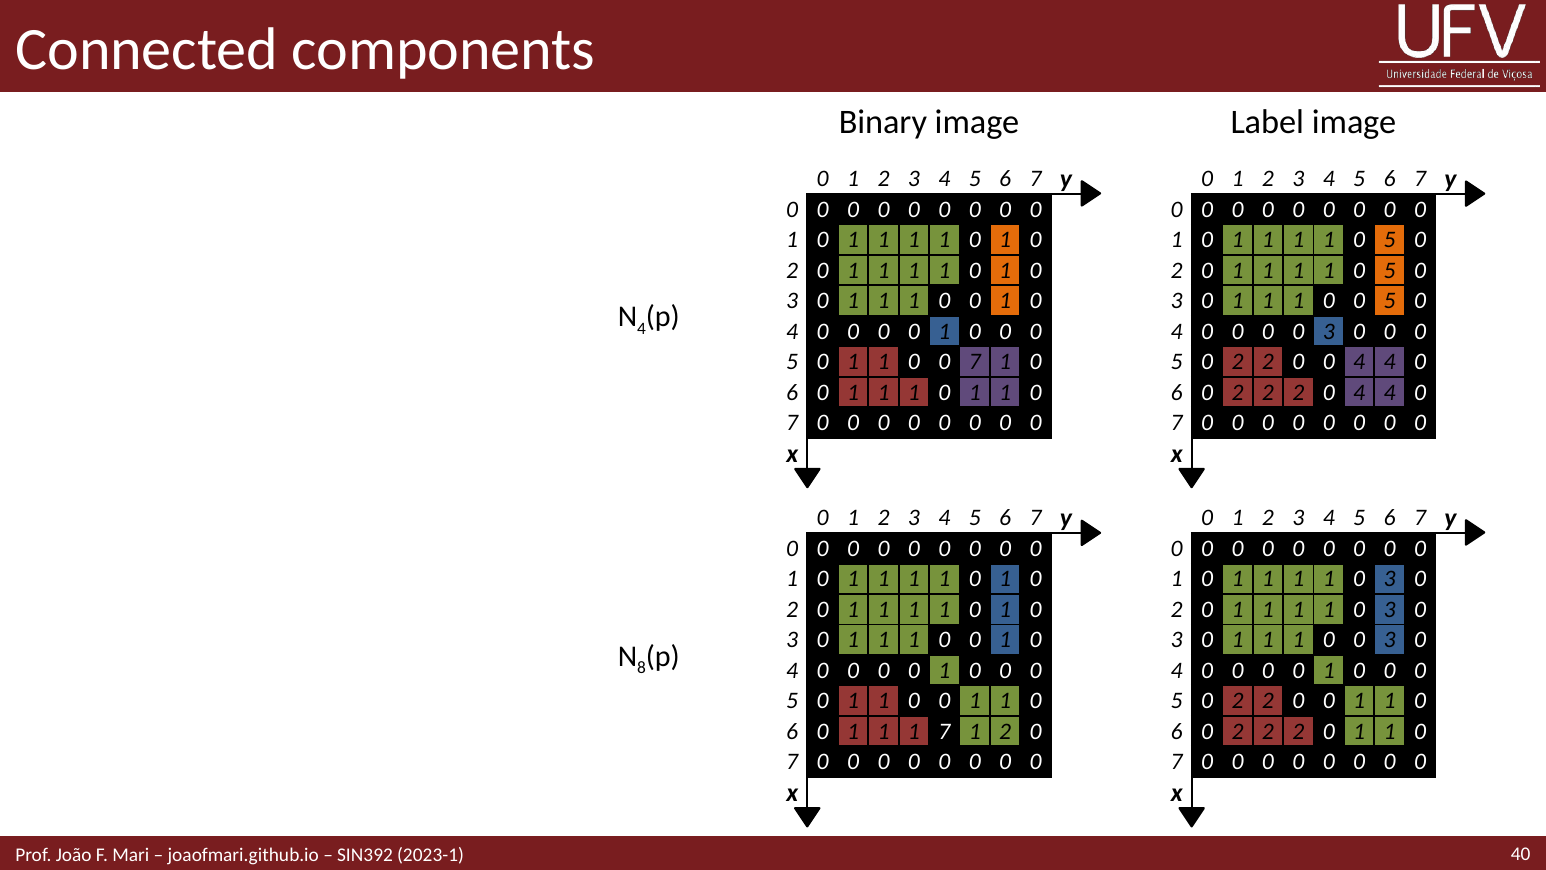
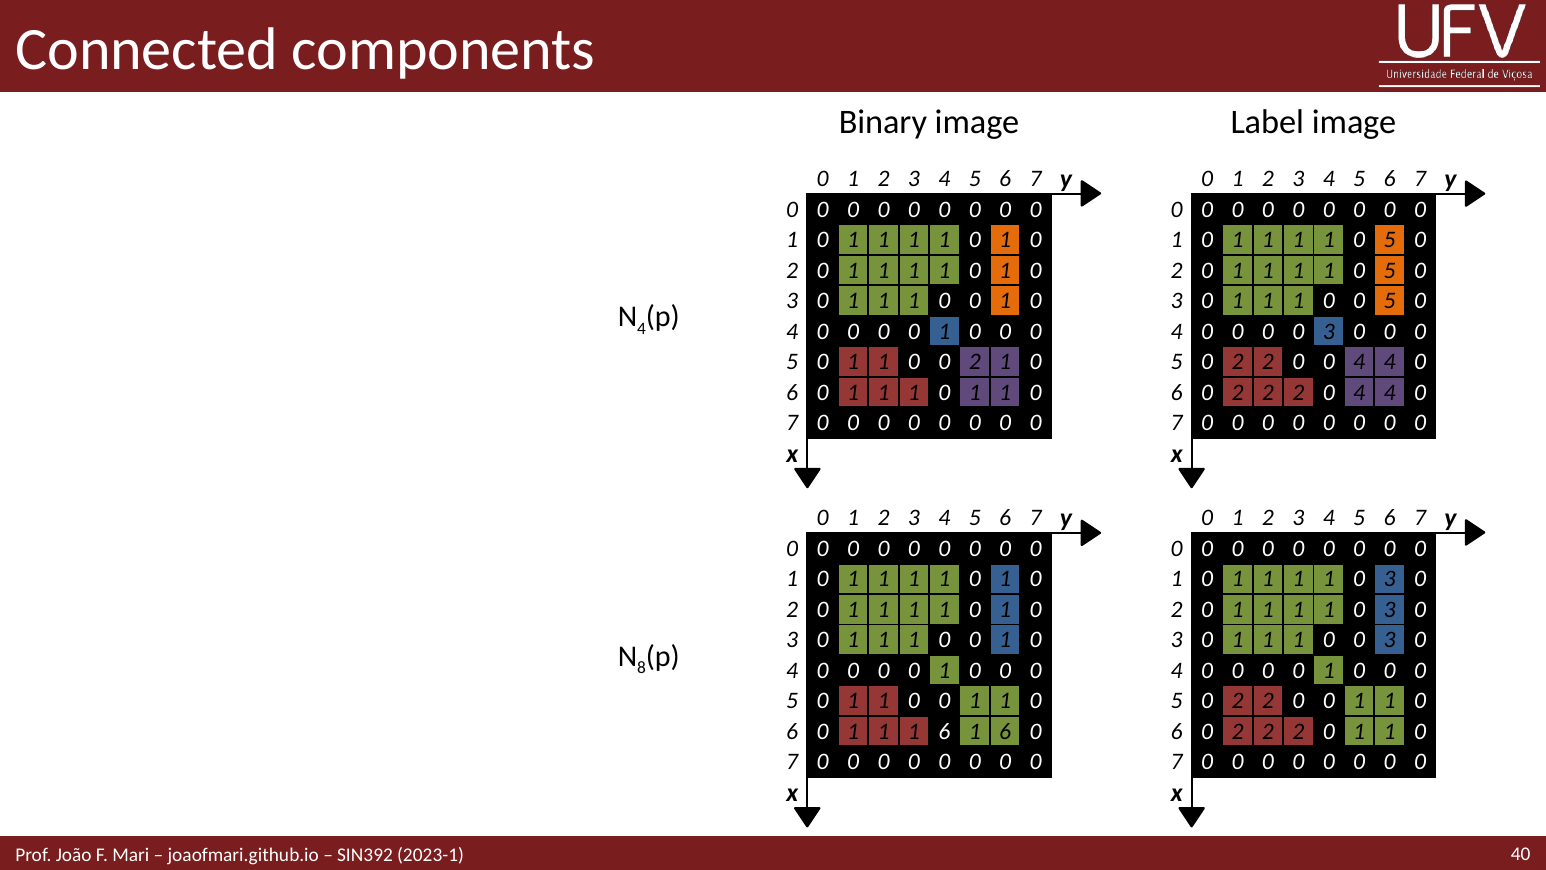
0 0 7: 7 -> 2
1 1 7: 7 -> 6
2 at (1005, 731): 2 -> 6
